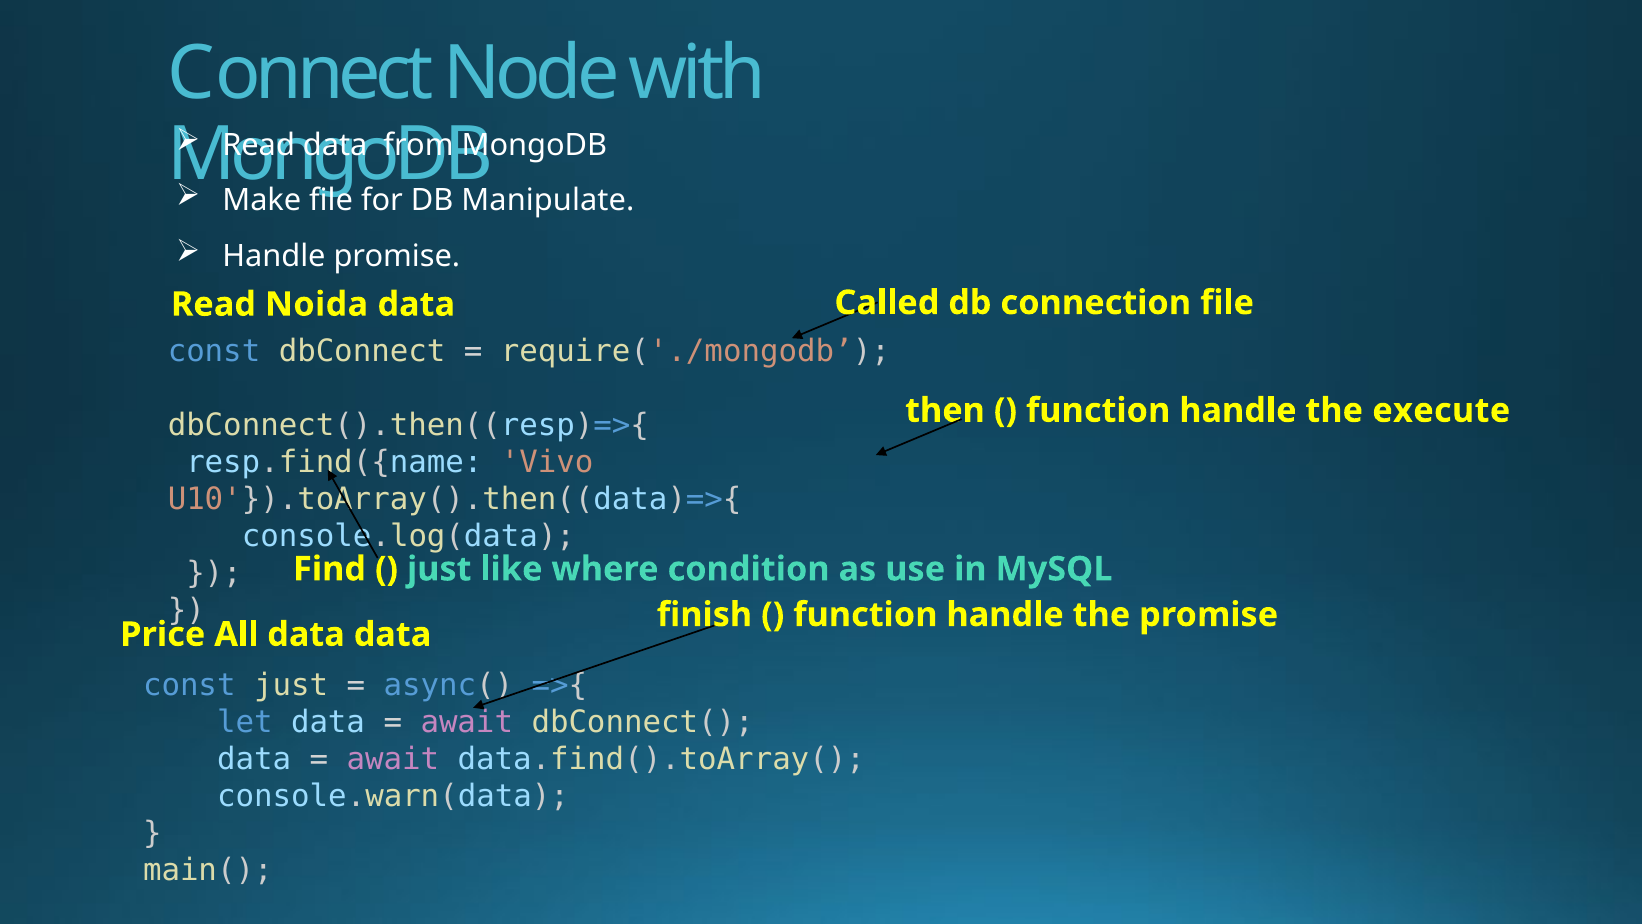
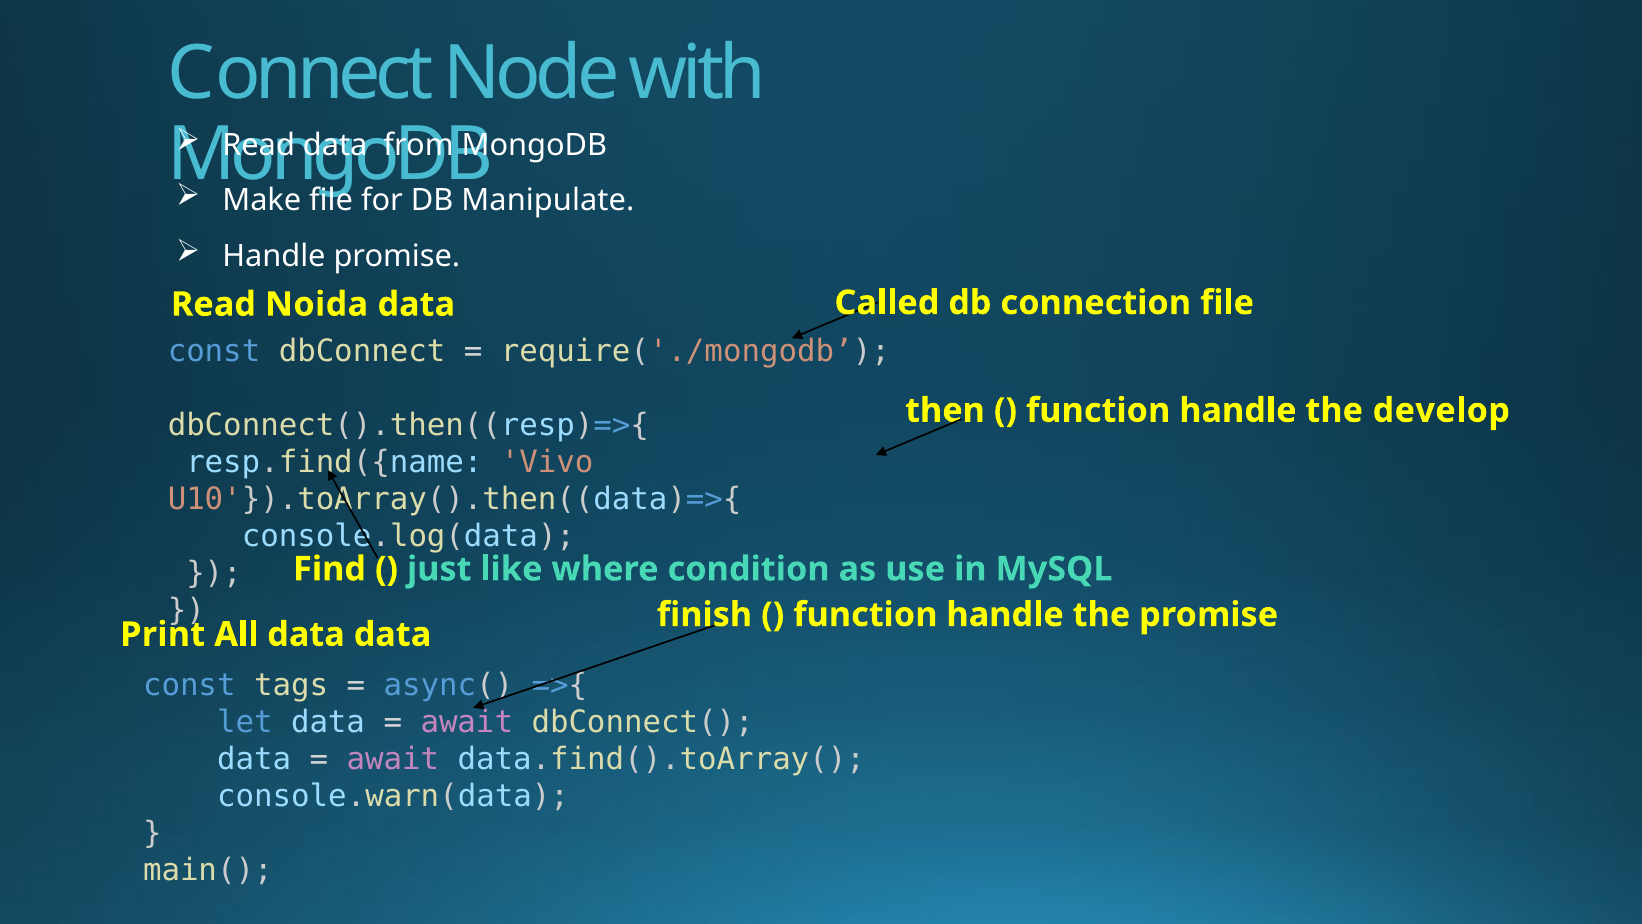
execute: execute -> develop
Price: Price -> Print
const just: just -> tags
